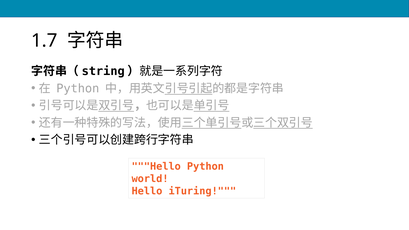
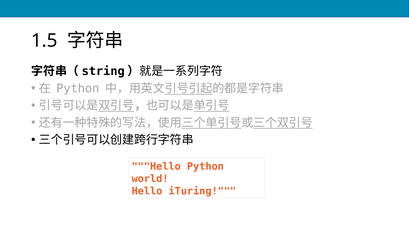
1.7: 1.7 -> 1.5
